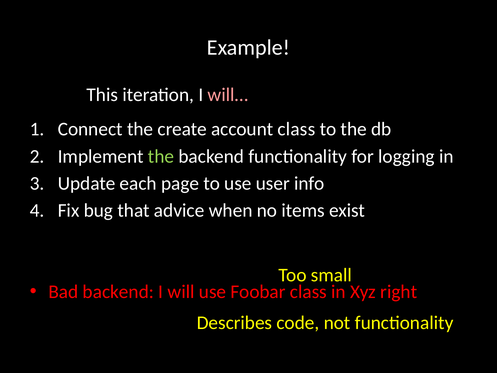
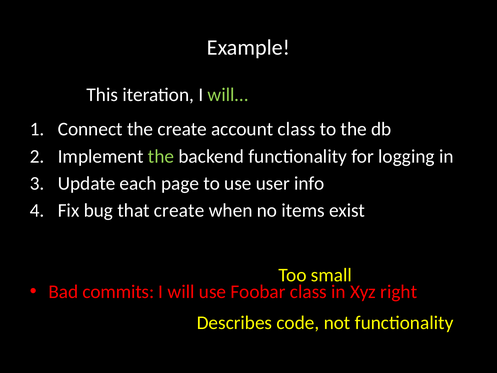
will… colour: pink -> light green
that advice: advice -> create
Bad backend: backend -> commits
